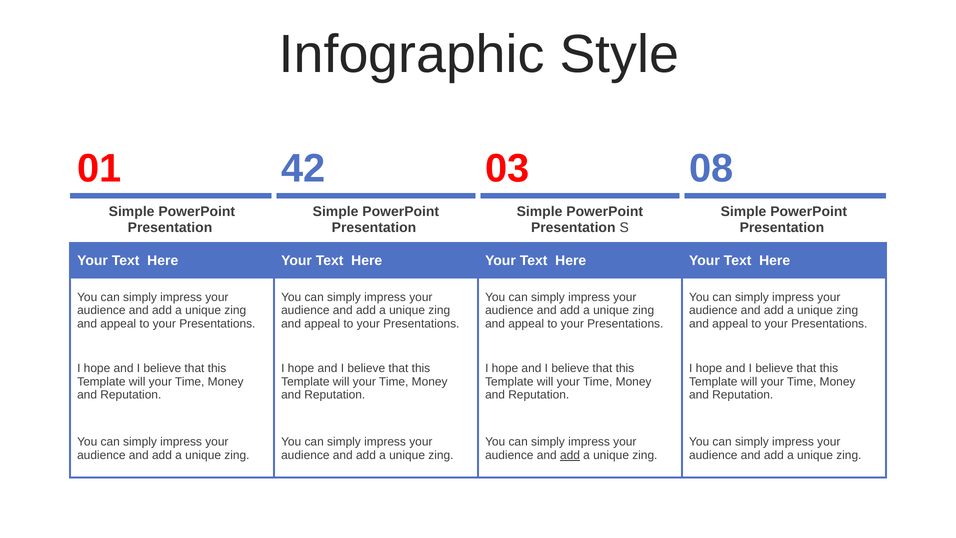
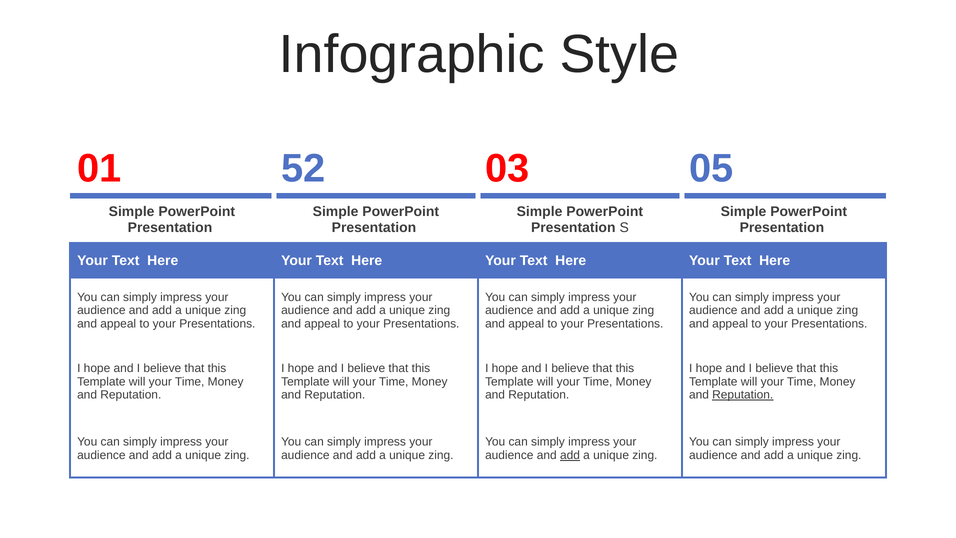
42: 42 -> 52
08: 08 -> 05
Reputation at (743, 395) underline: none -> present
